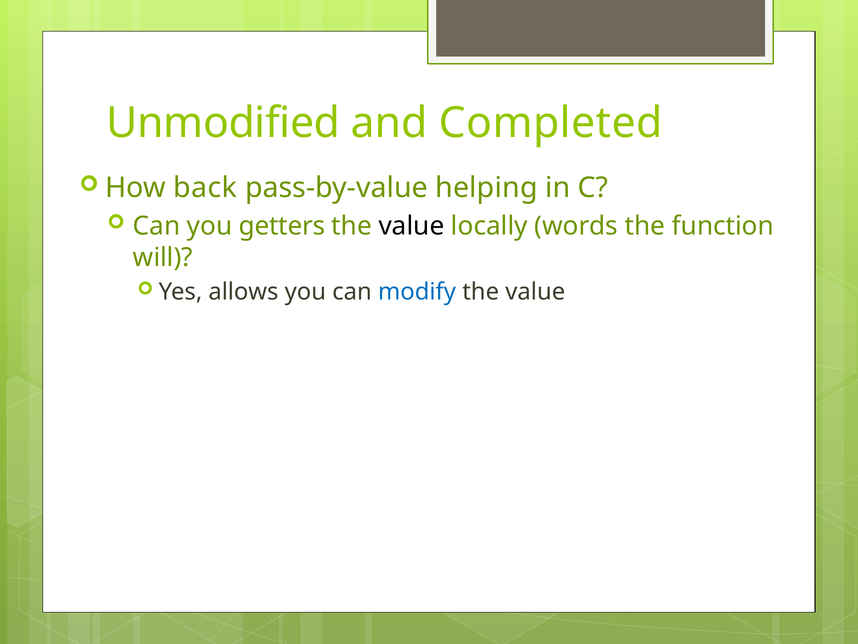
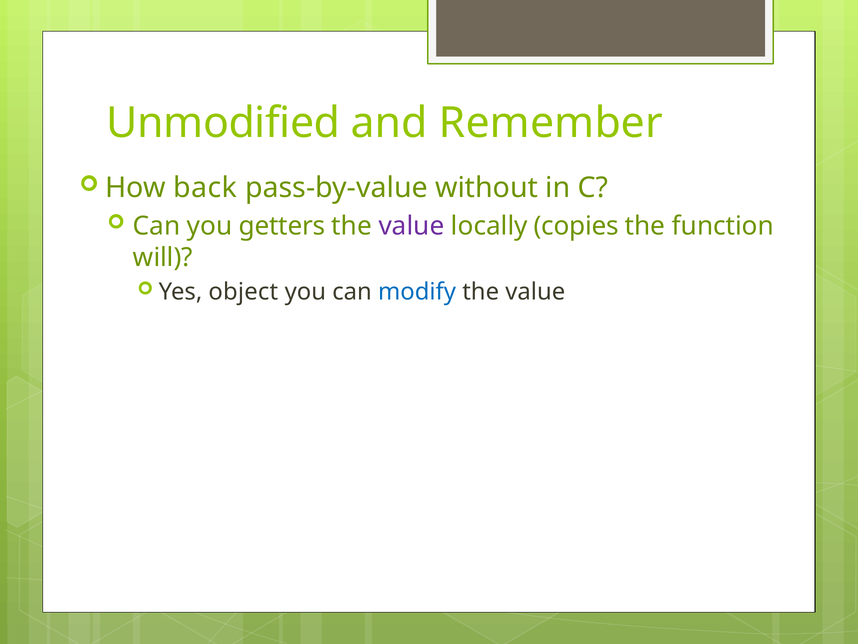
Completed: Completed -> Remember
helping: helping -> without
value at (411, 226) colour: black -> purple
words: words -> copies
allows: allows -> object
